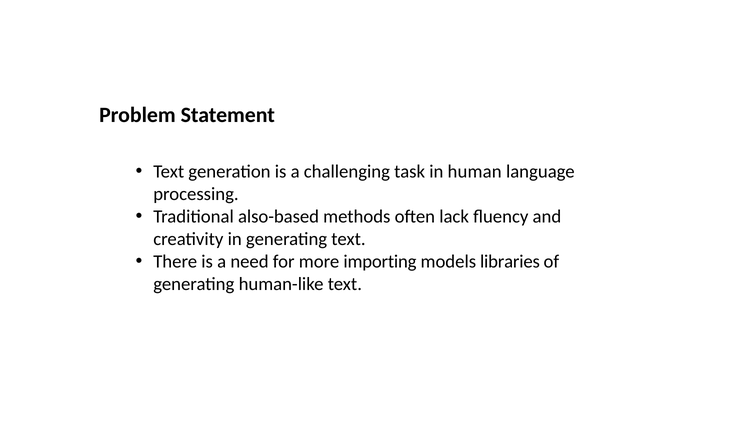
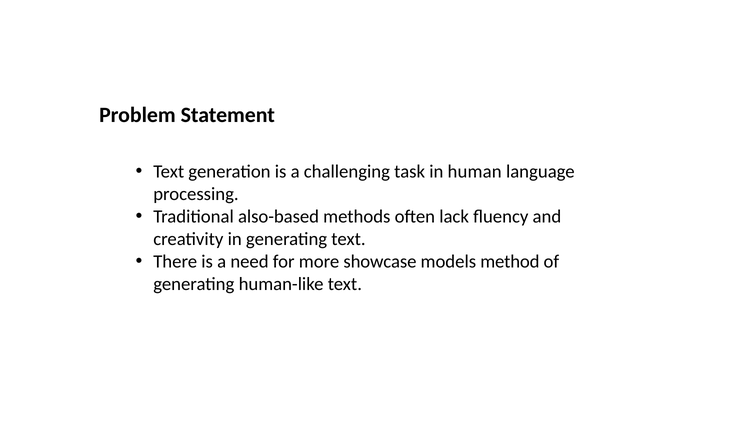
importing: importing -> showcase
libraries: libraries -> method
